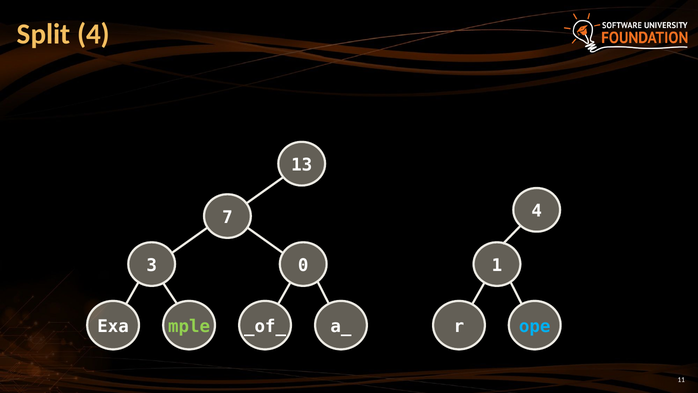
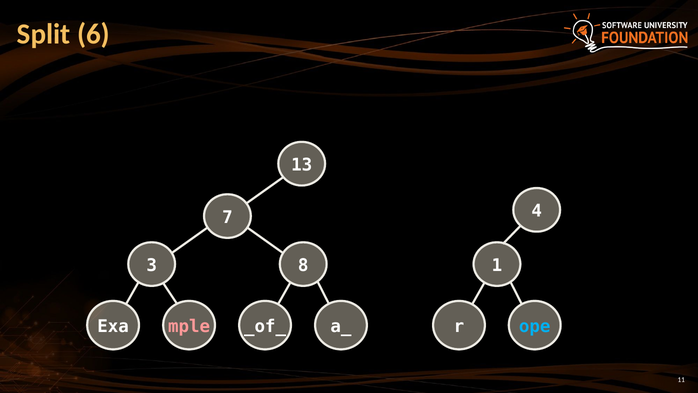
Split 4: 4 -> 6
0: 0 -> 8
mple colour: light green -> pink
